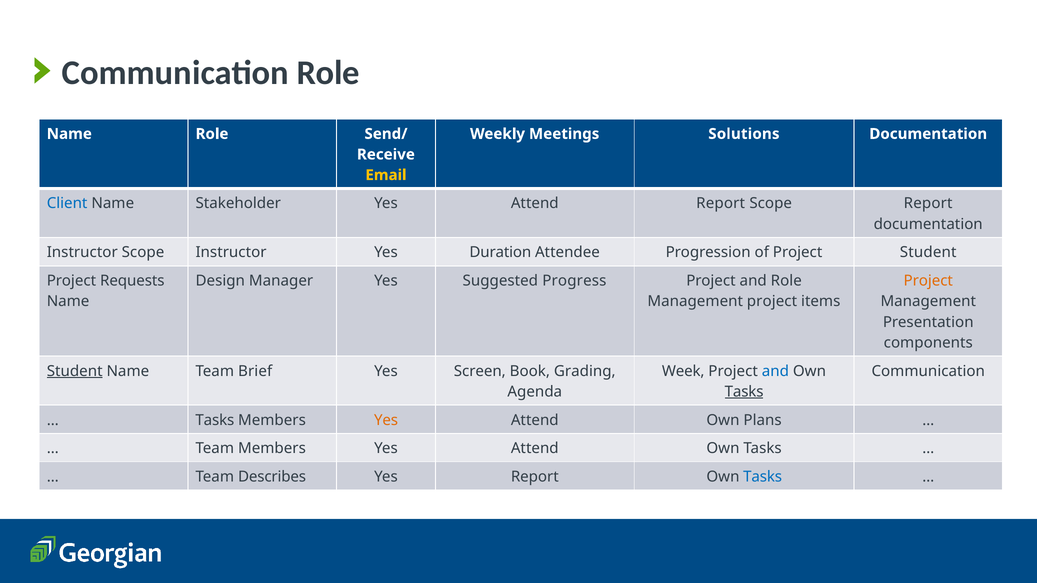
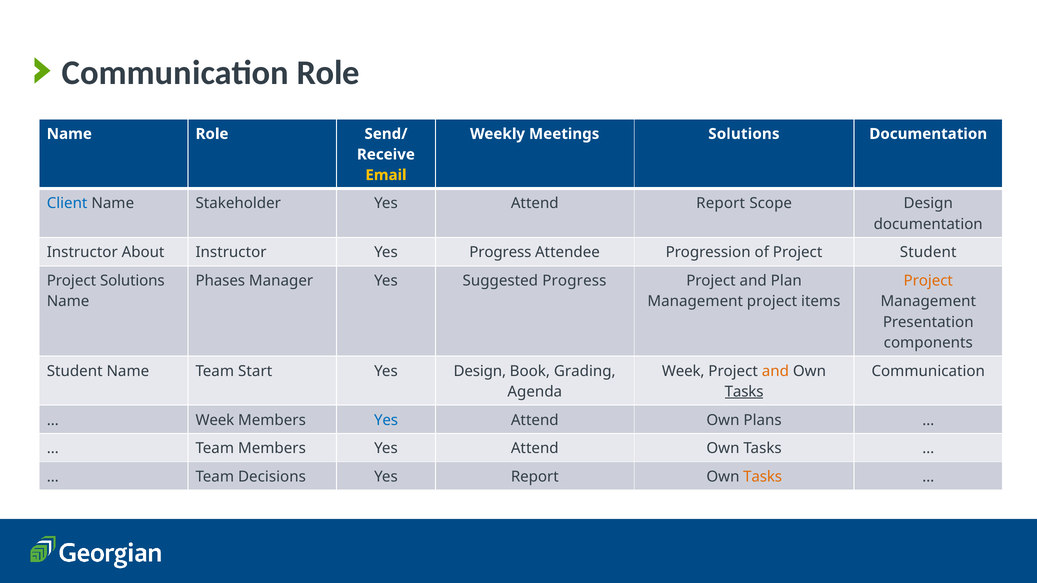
Scope Report: Report -> Design
Instructor Scope: Scope -> About
Yes Duration: Duration -> Progress
Project Requests: Requests -> Solutions
Design: Design -> Phases
and Role: Role -> Plan
Student at (75, 371) underline: present -> none
Brief: Brief -> Start
Yes Screen: Screen -> Design
and at (775, 371) colour: blue -> orange
Tasks at (215, 420): Tasks -> Week
Yes at (386, 420) colour: orange -> blue
Team Describes: Describes -> Decisions
Tasks at (763, 477) colour: blue -> orange
